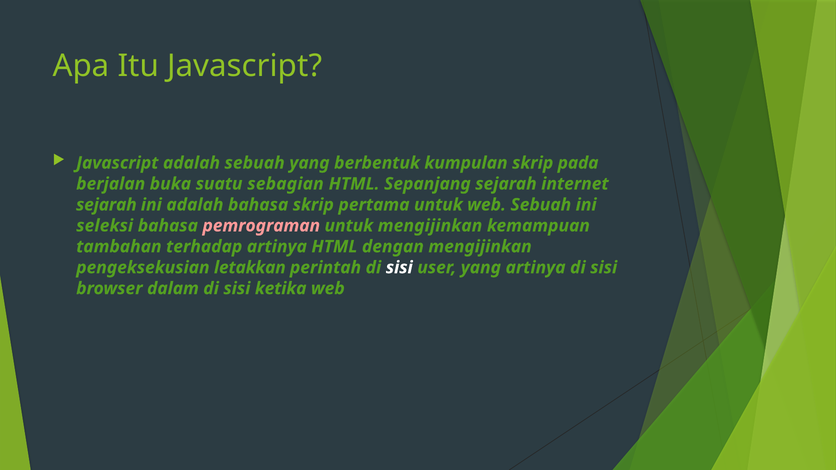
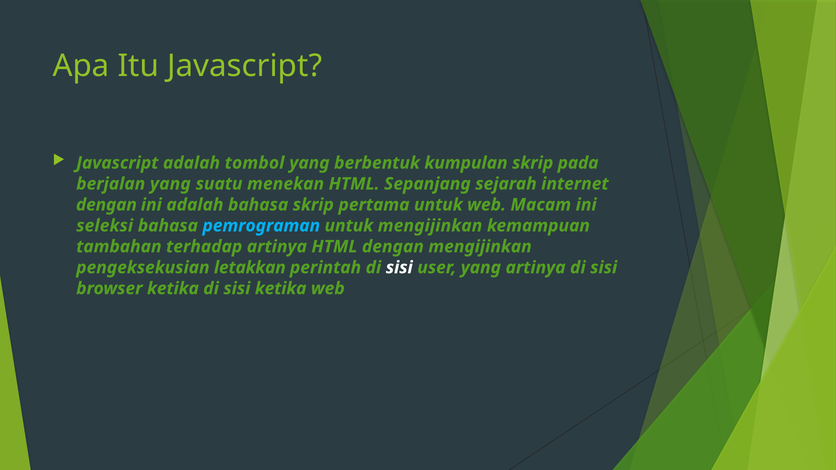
adalah sebuah: sebuah -> tombol
berjalan buka: buka -> yang
sebagian: sebagian -> menekan
sejarah at (106, 205): sejarah -> dengan
web Sebuah: Sebuah -> Macam
pemrograman colour: pink -> light blue
browser dalam: dalam -> ketika
